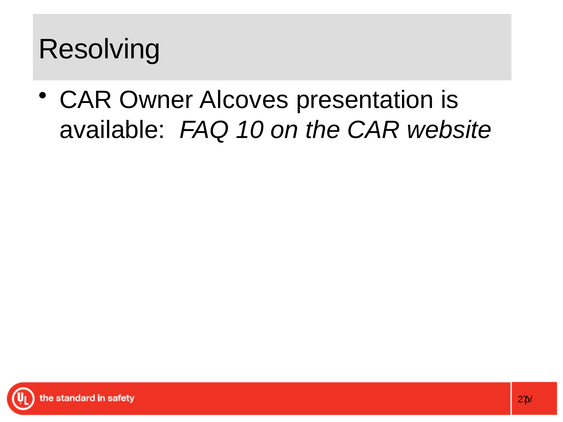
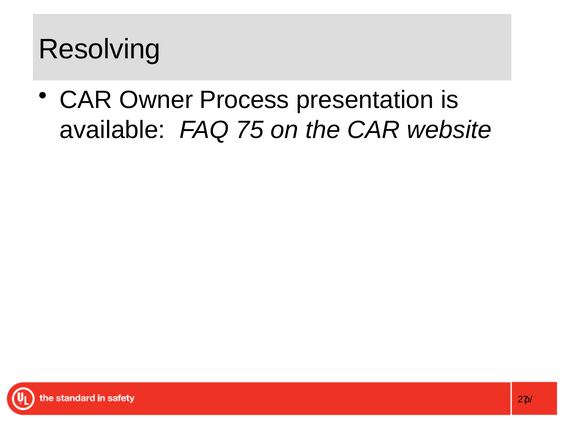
Alcoves: Alcoves -> Process
10: 10 -> 75
